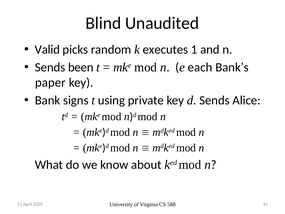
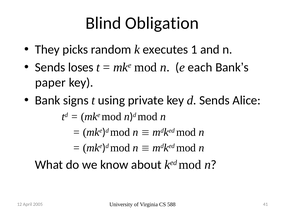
Unaudited: Unaudited -> Obligation
Valid: Valid -> They
been: been -> loses
